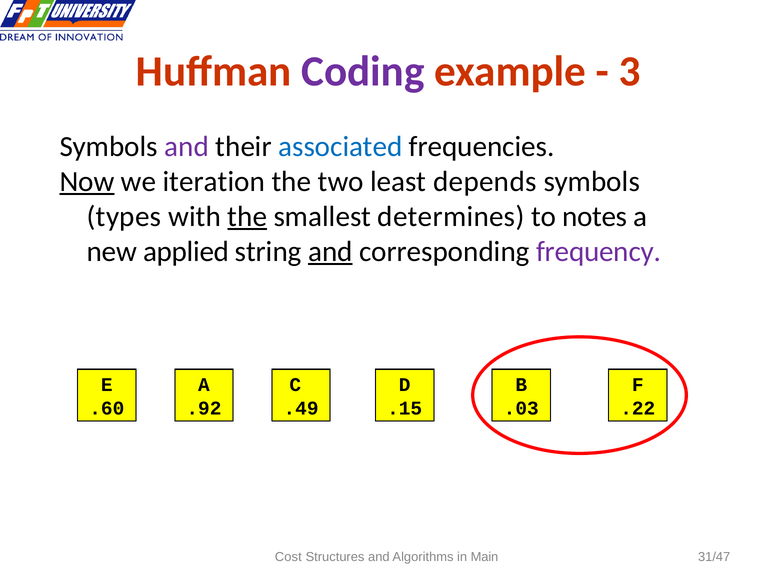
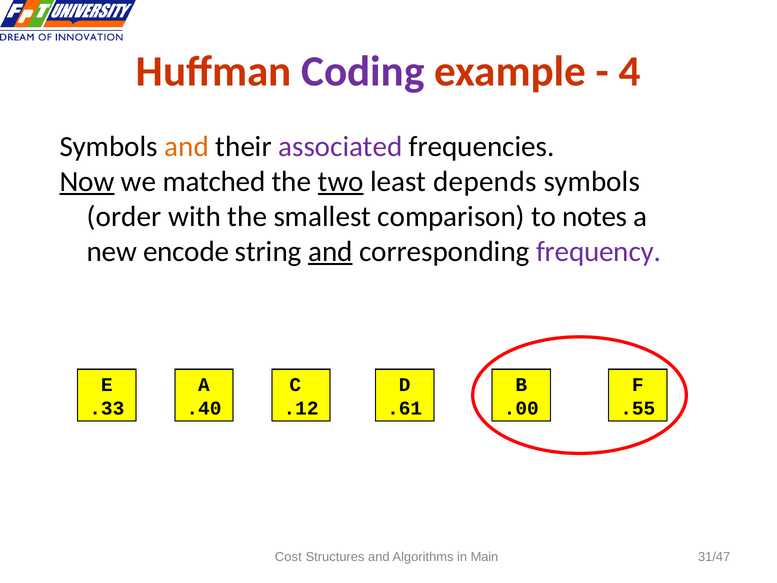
3: 3 -> 4
and at (187, 146) colour: purple -> orange
associated colour: blue -> purple
iteration: iteration -> matched
two underline: none -> present
types: types -> order
the at (247, 216) underline: present -> none
determines: determines -> comparison
applied: applied -> encode
.60: .60 -> .33
.92: .92 -> .40
.49: .49 -> .12
.15: .15 -> .61
.03: .03 -> .00
.22: .22 -> .55
